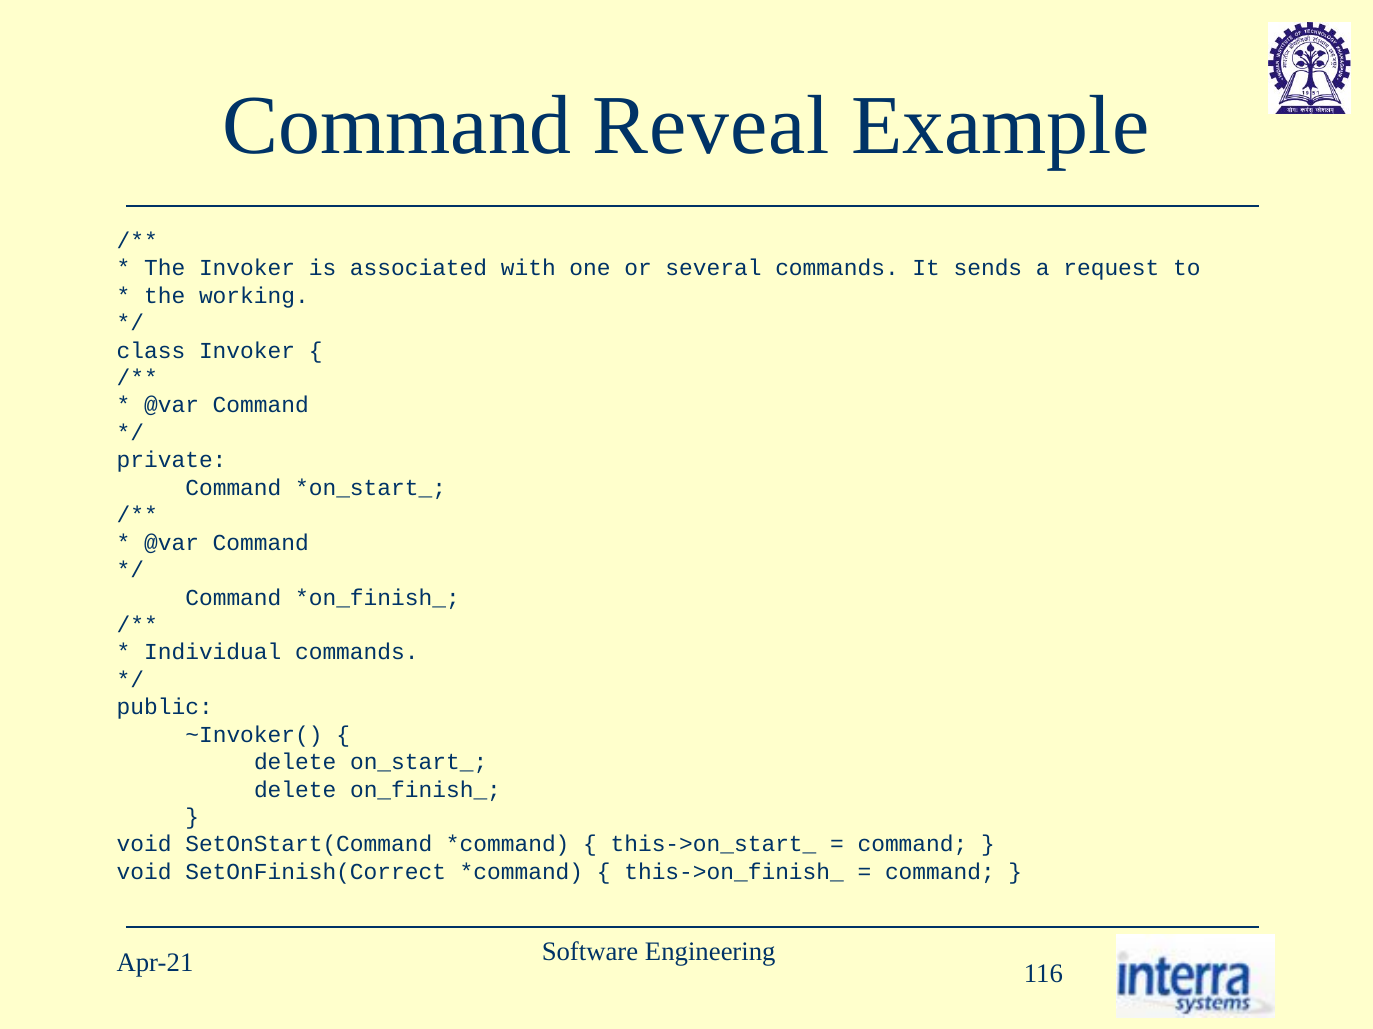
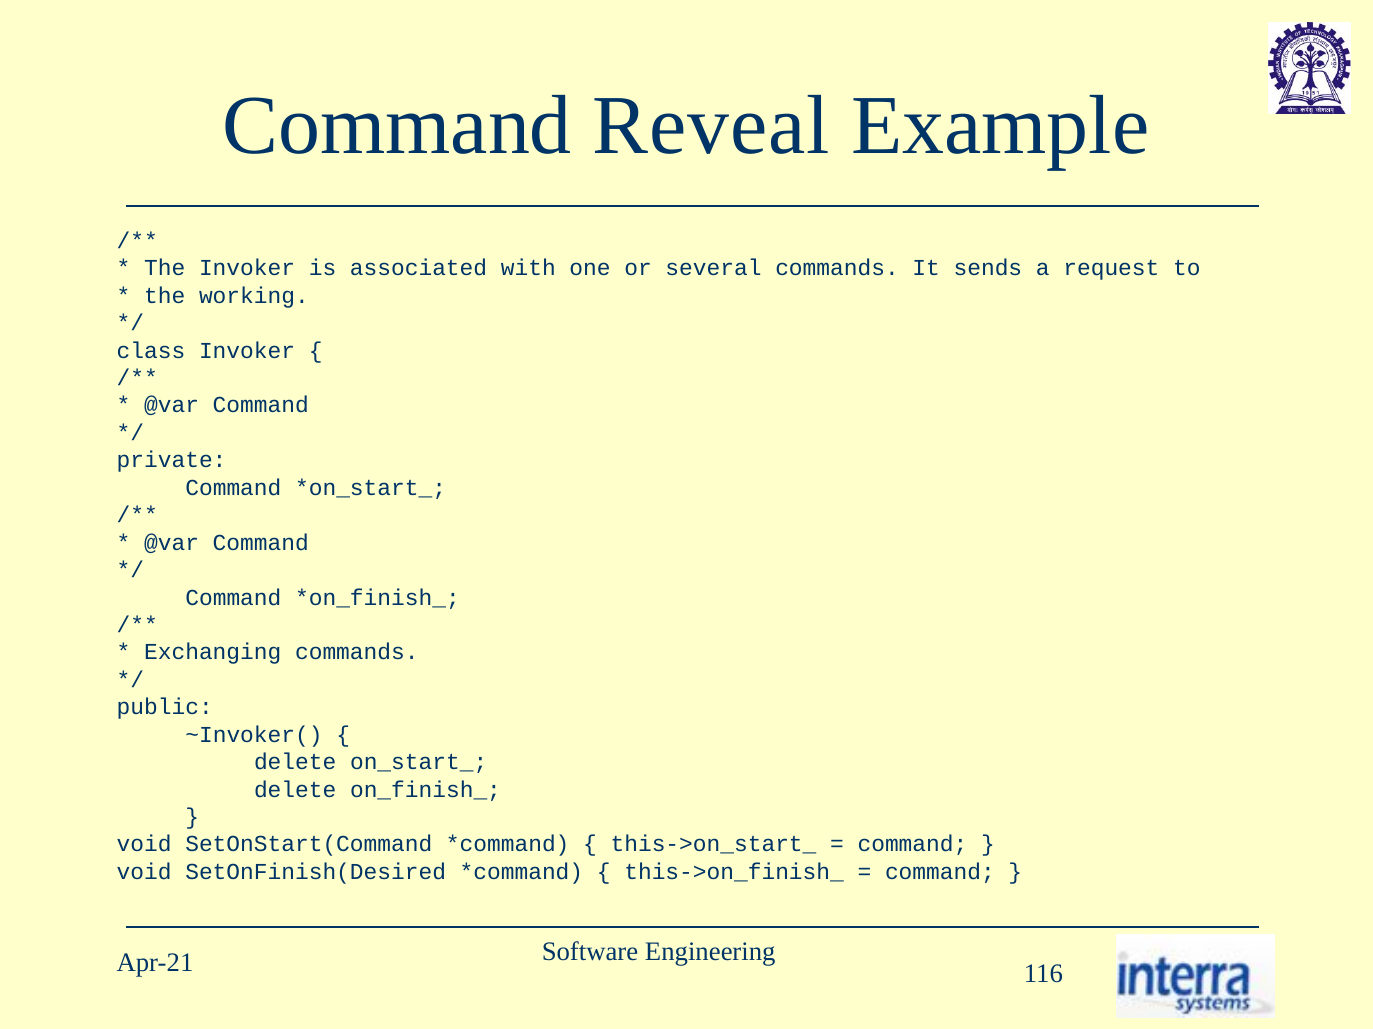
Individual: Individual -> Exchanging
SetOnFinish(Correct: SetOnFinish(Correct -> SetOnFinish(Desired
